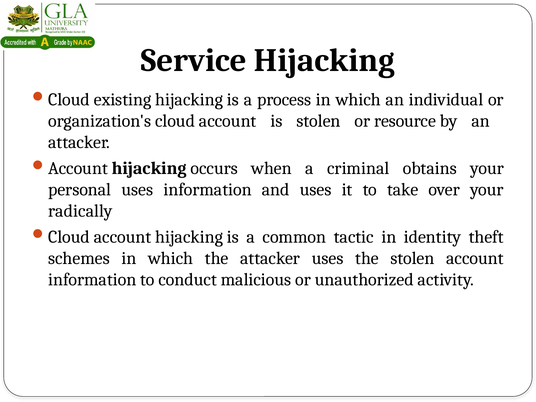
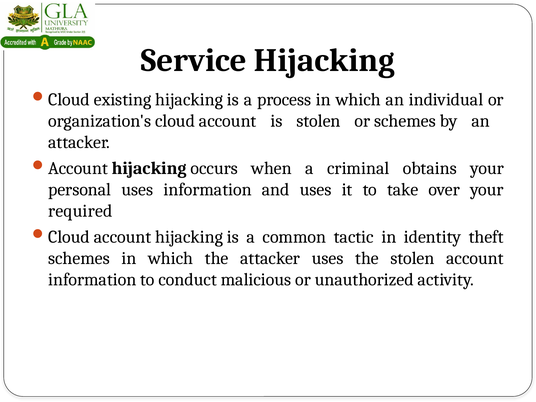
or resource: resource -> schemes
radically: radically -> required
